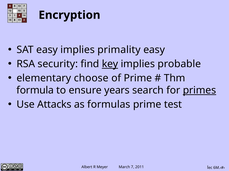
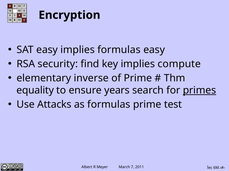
implies primality: primality -> formulas
key underline: present -> none
probable: probable -> compute
choose: choose -> inverse
formula: formula -> equality
